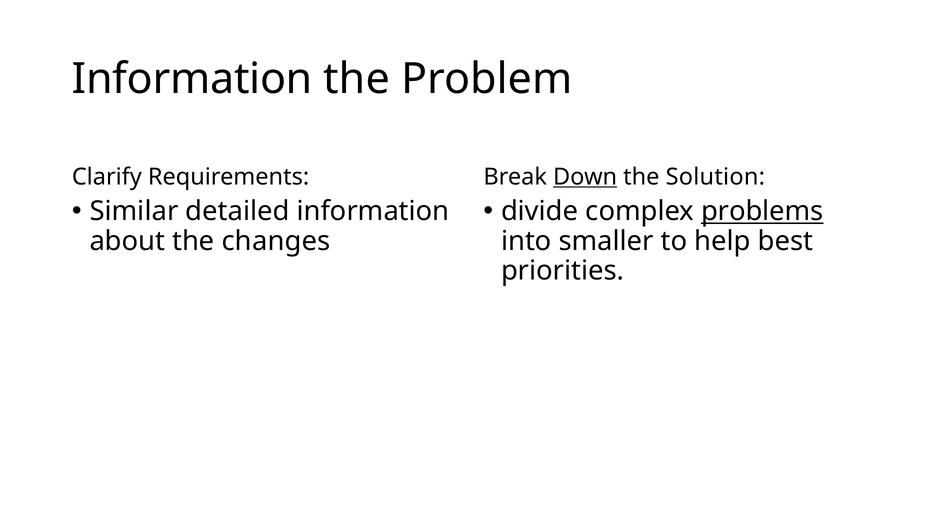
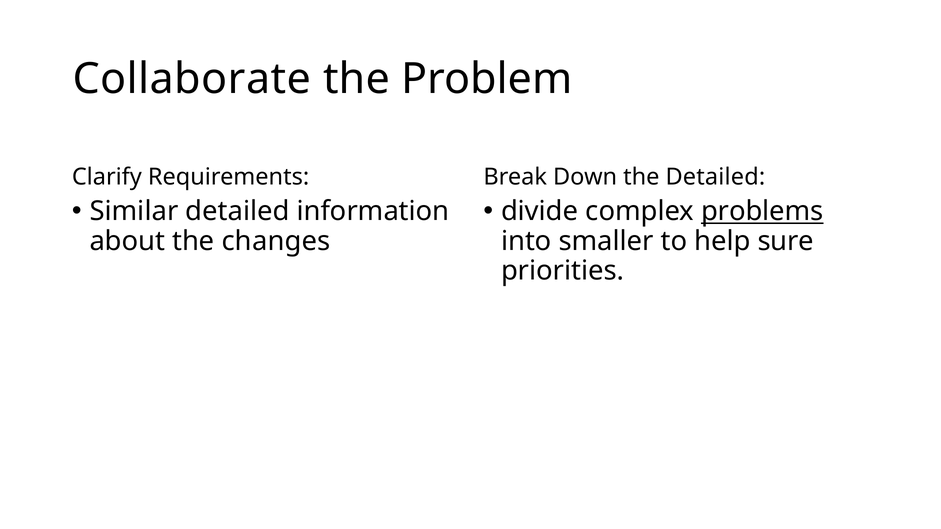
Information at (192, 79): Information -> Collaborate
Down underline: present -> none
the Solution: Solution -> Detailed
best: best -> sure
